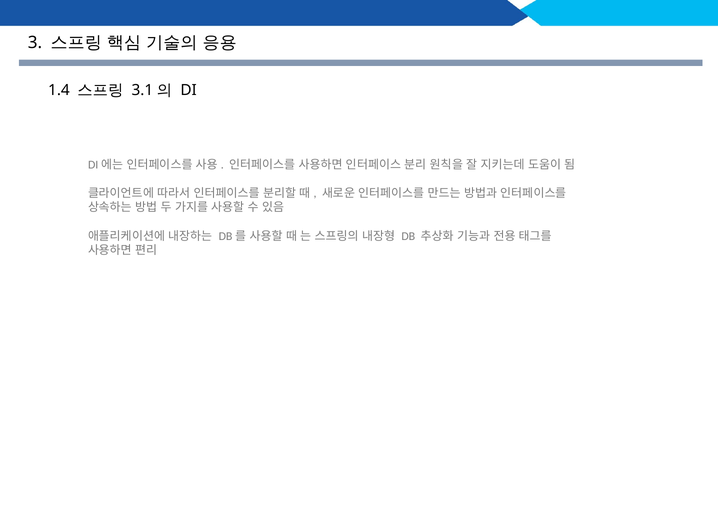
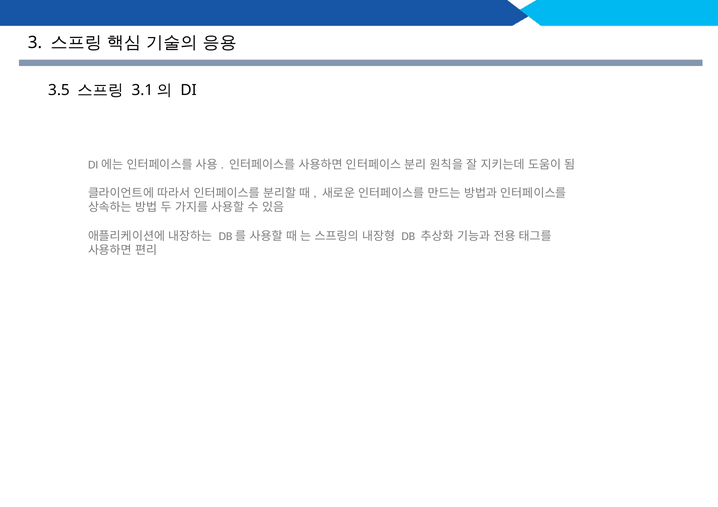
1.4: 1.4 -> 3.5
